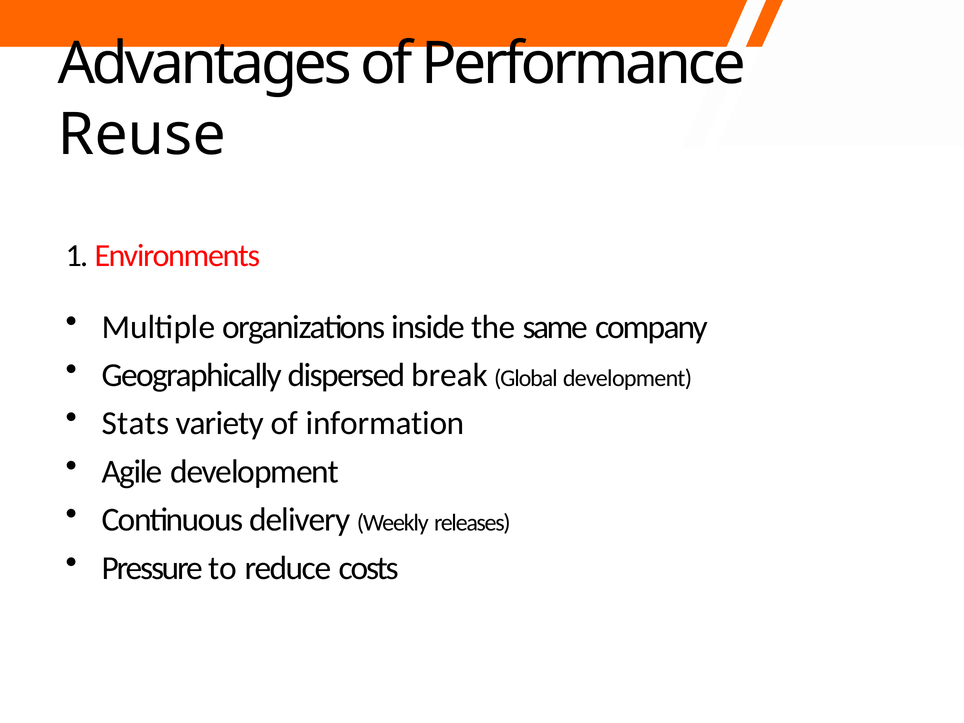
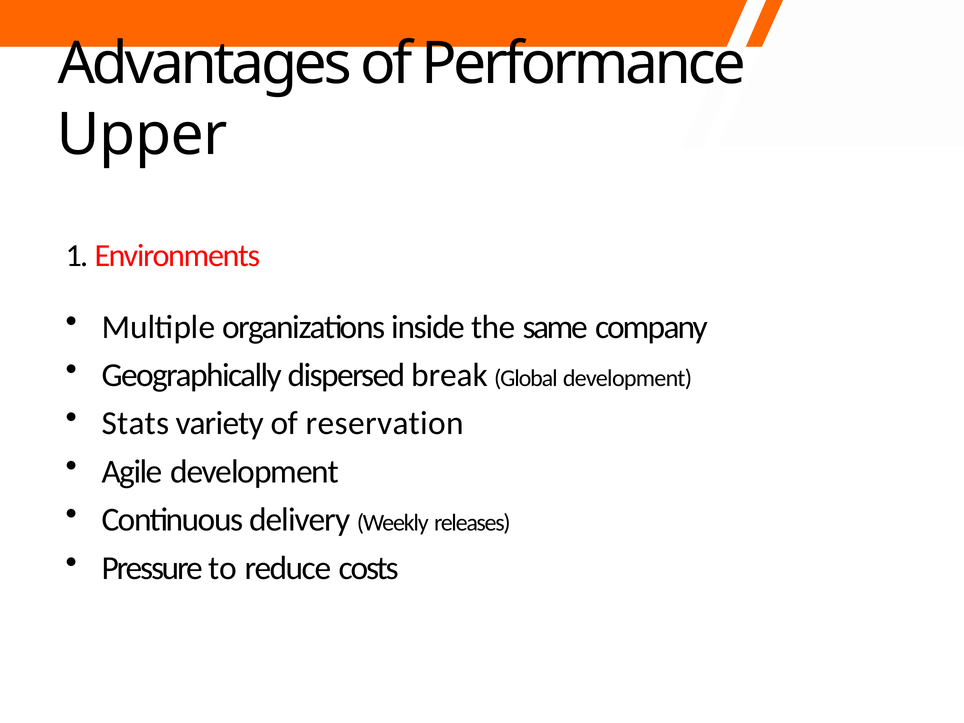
Reuse: Reuse -> Upper
information: information -> reservation
